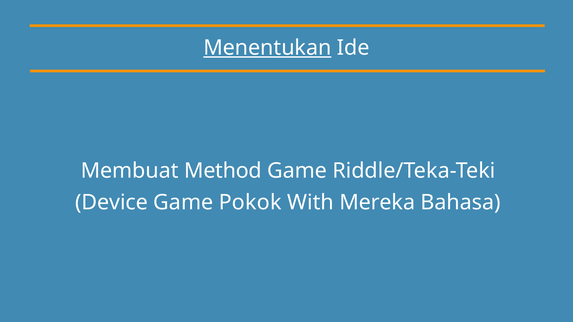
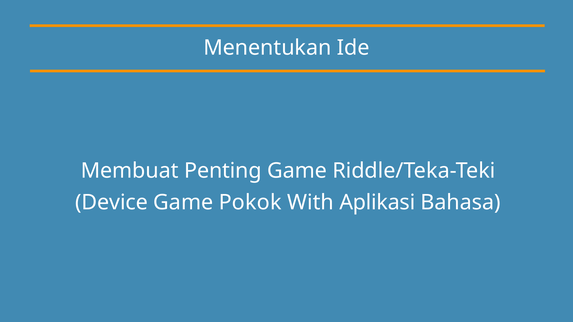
Menentukan underline: present -> none
Method: Method -> Penting
Mereka: Mereka -> Aplikasi
